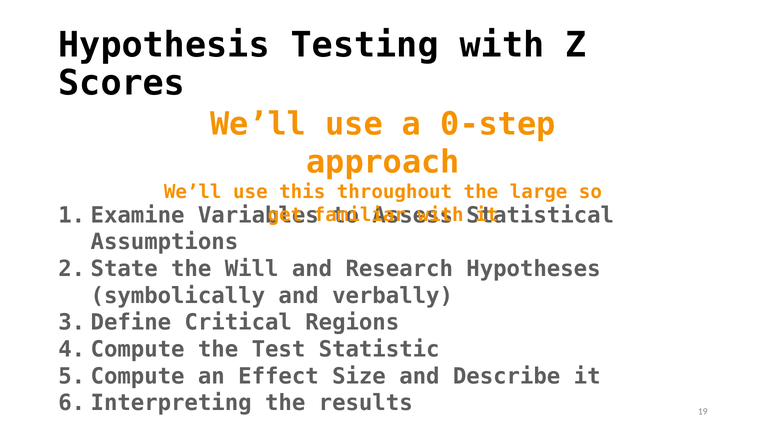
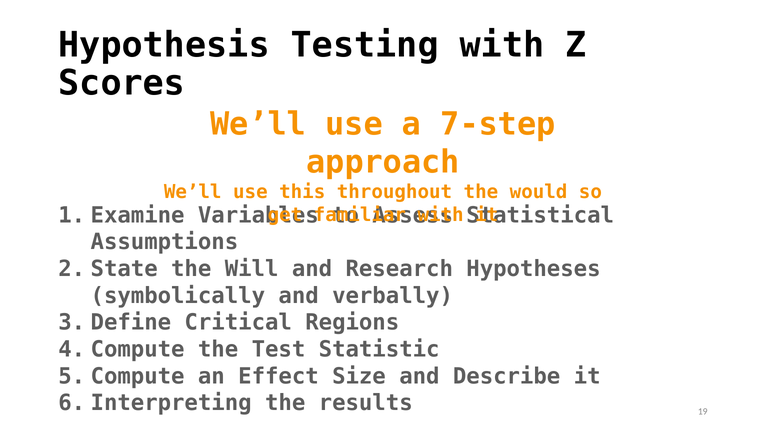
0-step: 0-step -> 7-step
large: large -> would
